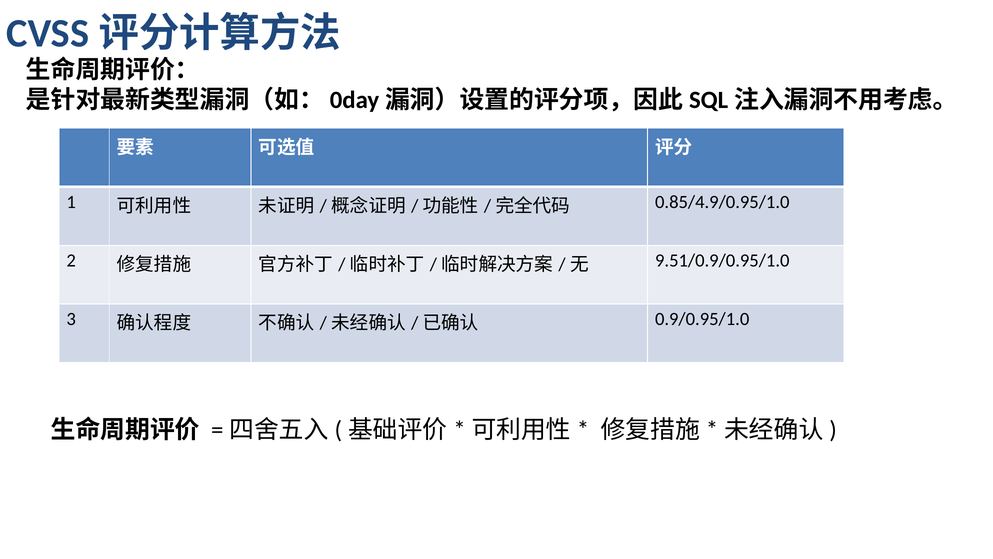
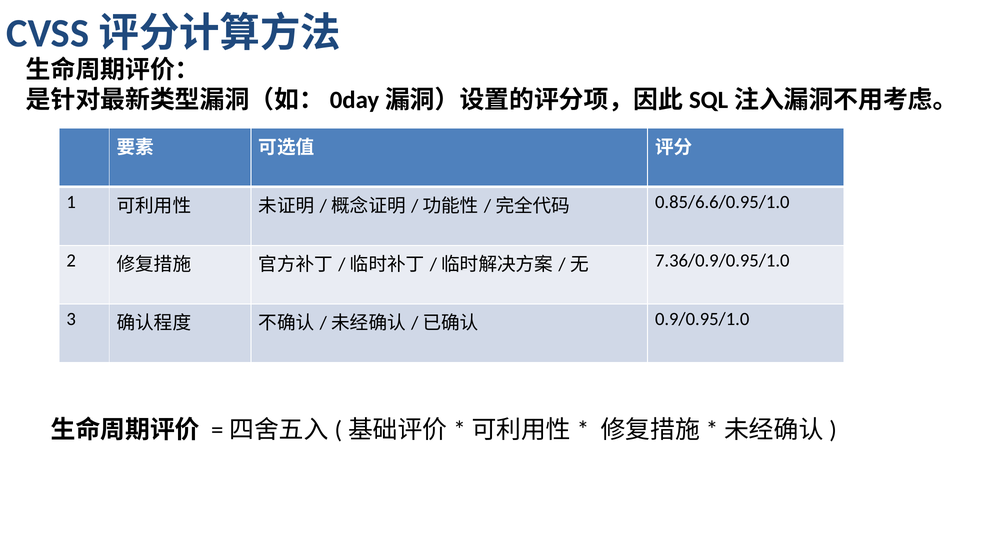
0.85/4.9/0.95/1.0: 0.85/4.9/0.95/1.0 -> 0.85/6.6/0.95/1.0
9.51/0.9/0.95/1.0: 9.51/0.9/0.95/1.0 -> 7.36/0.9/0.95/1.0
